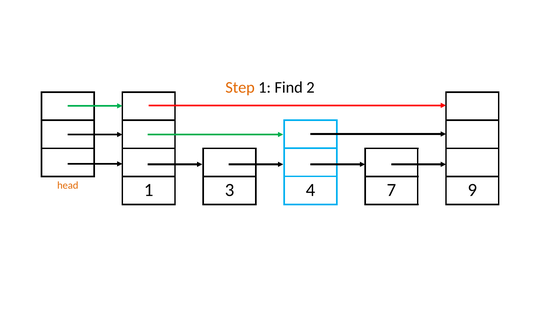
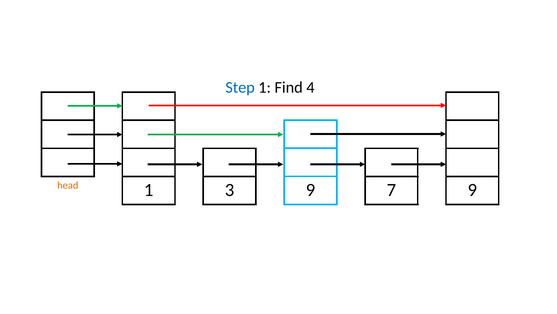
Step colour: orange -> blue
2: 2 -> 4
3 4: 4 -> 9
